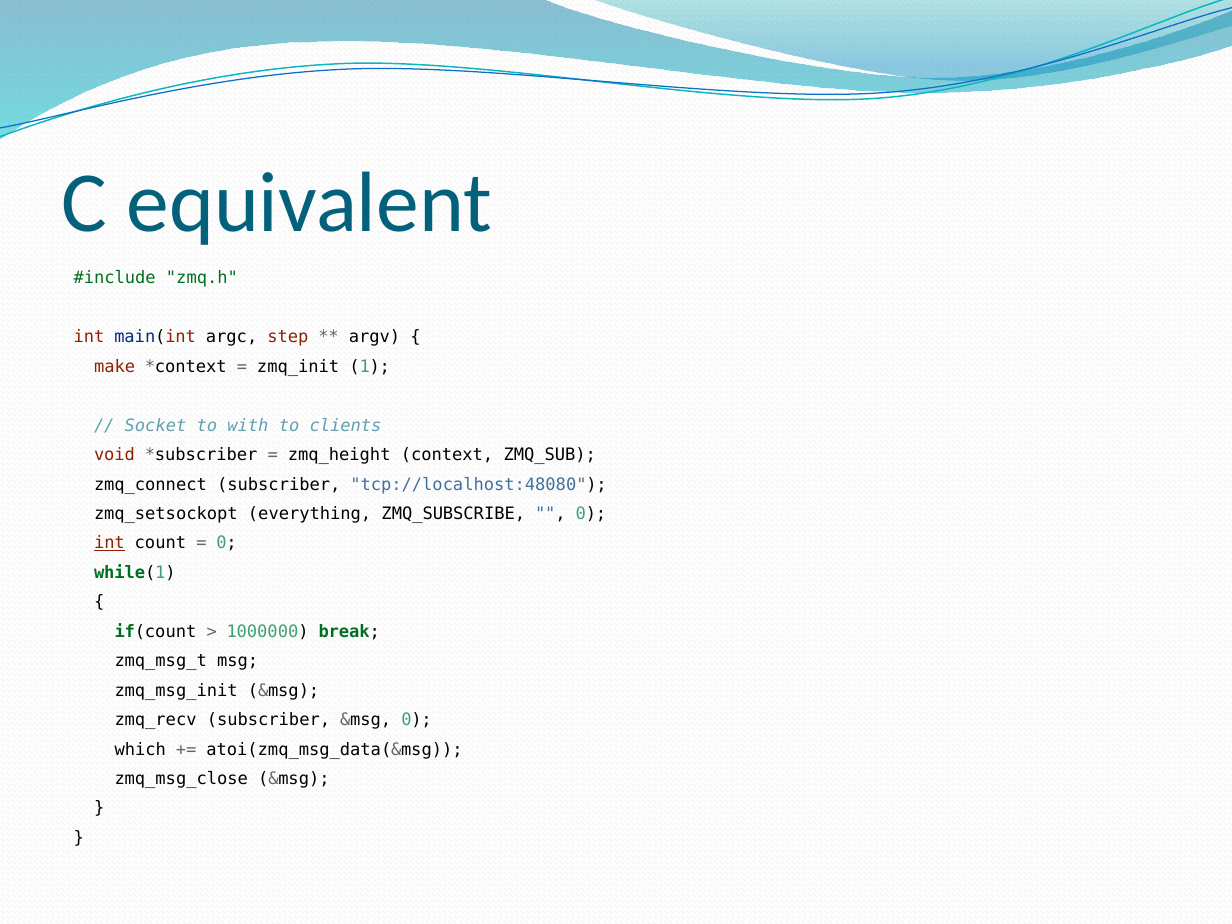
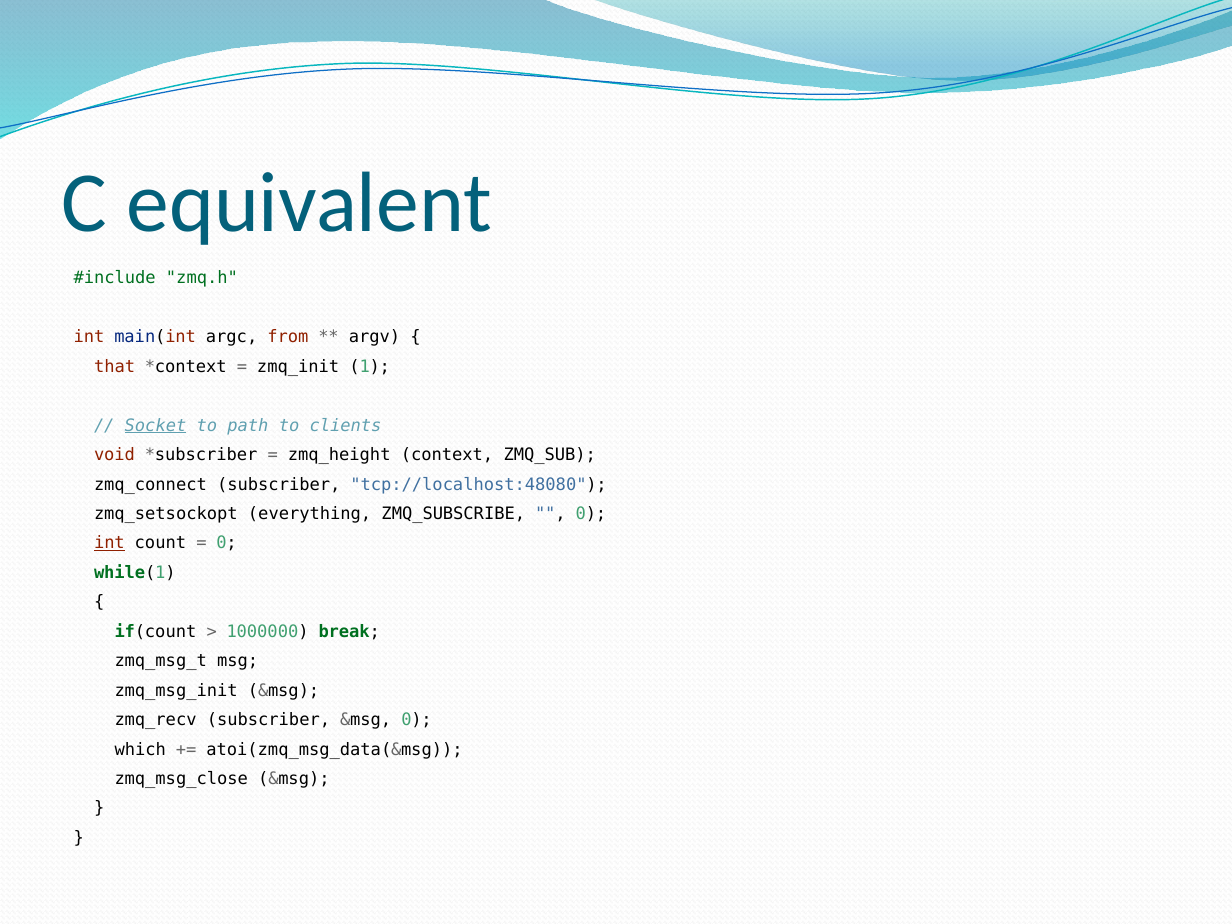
step: step -> from
make: make -> that
Socket underline: none -> present
with: with -> path
